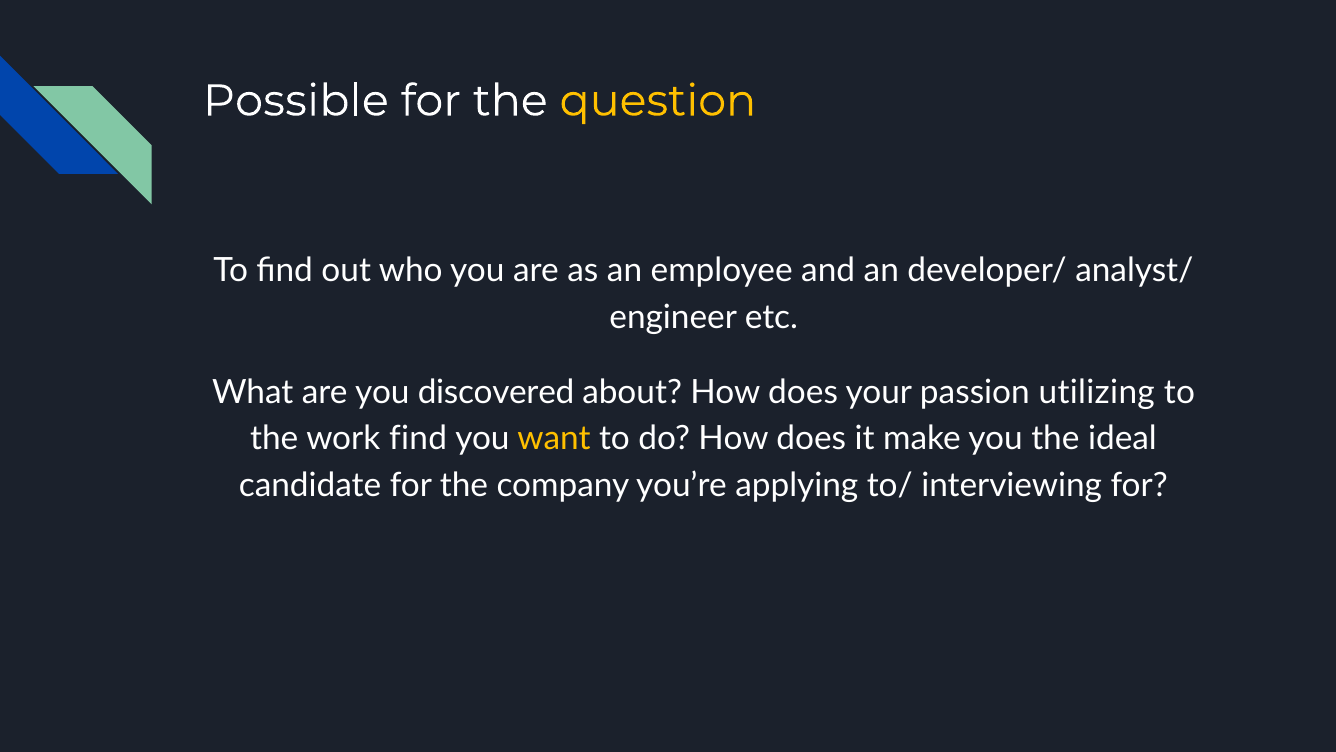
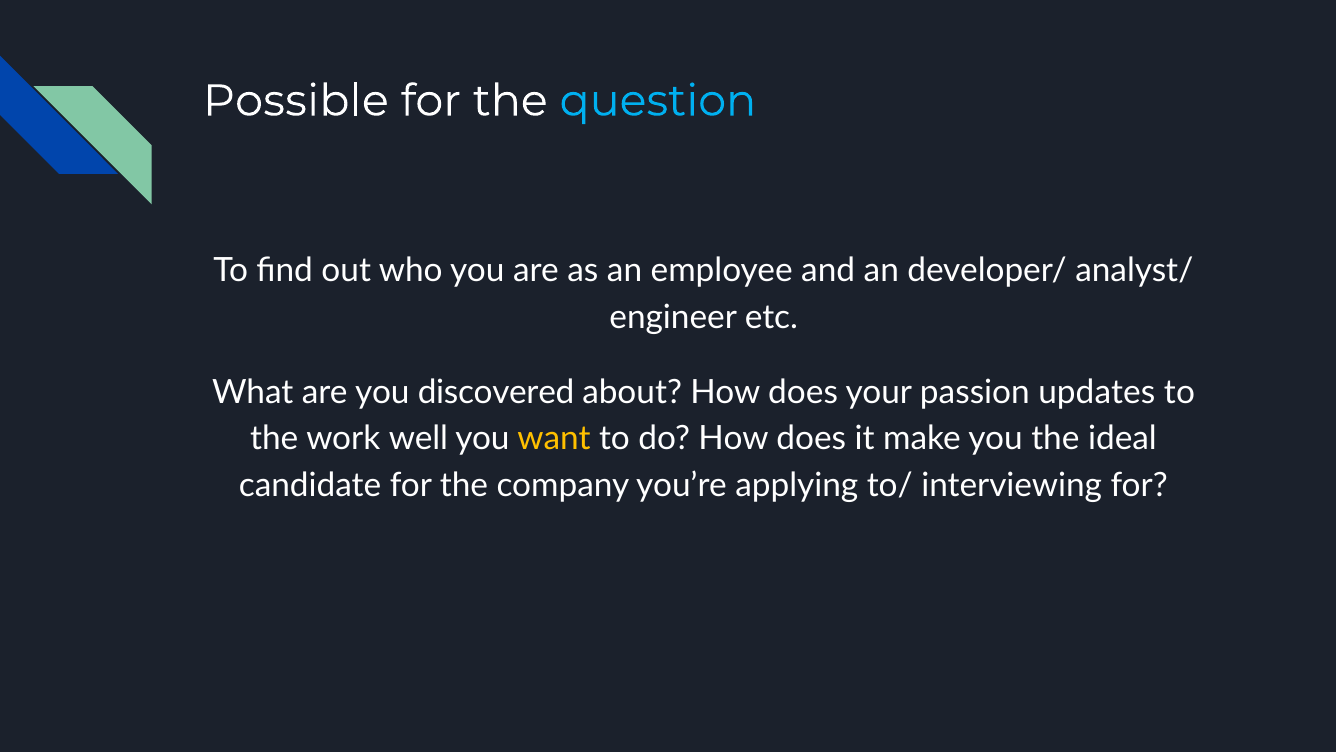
question colour: yellow -> light blue
utilizing: utilizing -> updates
work find: find -> well
